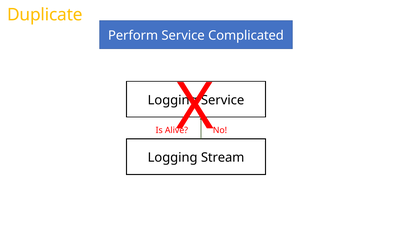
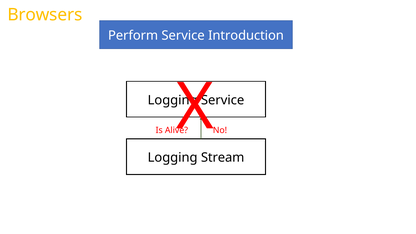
Duplicate: Duplicate -> Browsers
Complicated: Complicated -> Introduction
